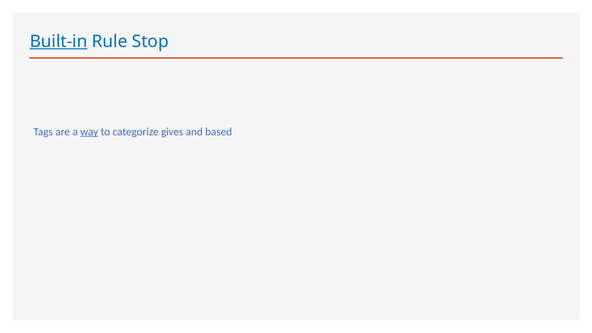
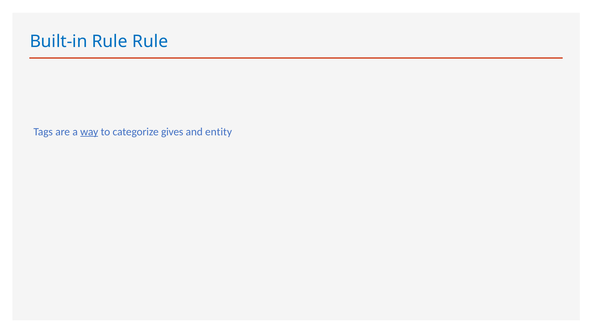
Built-in underline: present -> none
Rule Stop: Stop -> Rule
based: based -> entity
